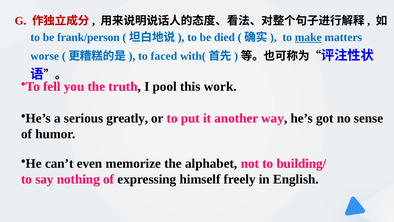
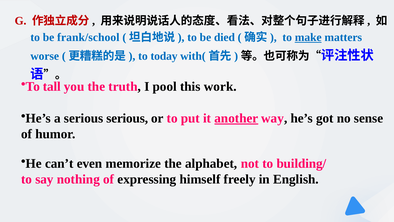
frank/person: frank/person -> frank/school
faced: faced -> today
fell: fell -> tall
serious greatly: greatly -> serious
another underline: none -> present
